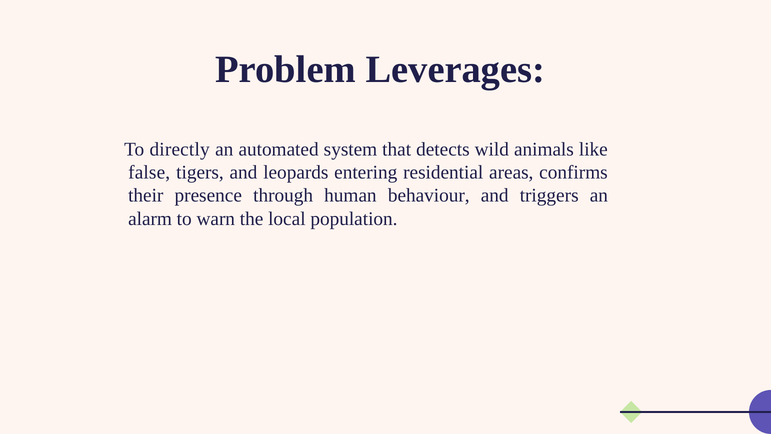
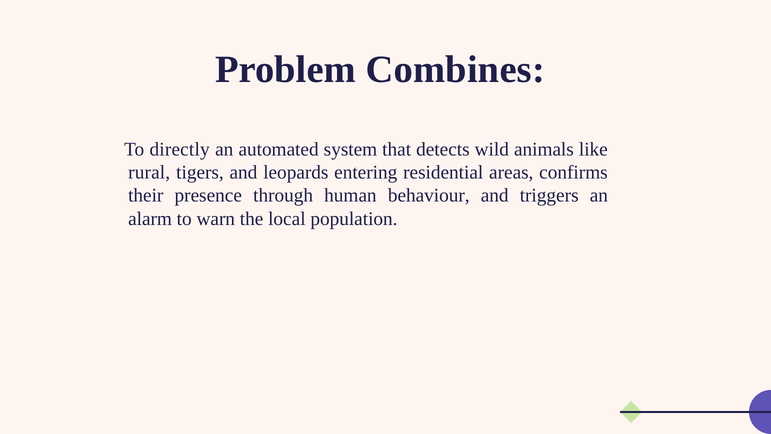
Leverages: Leverages -> Combines
false: false -> rural
